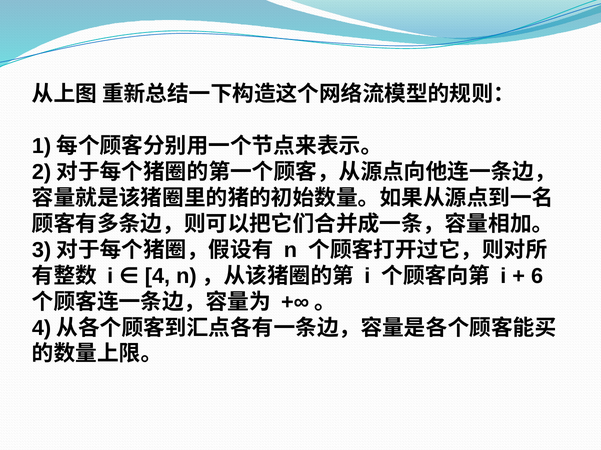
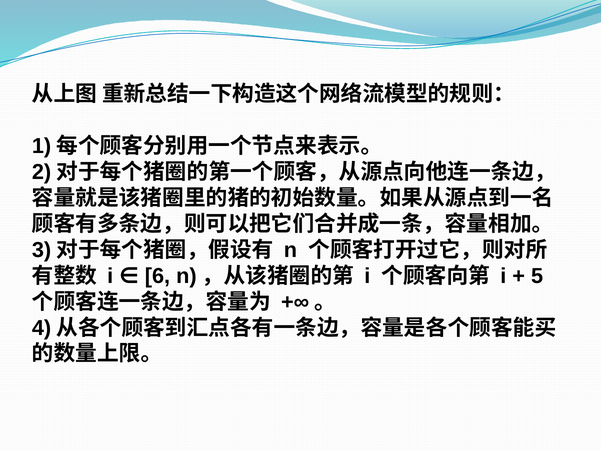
6: 6 -> 5
i 4: 4 -> 6
